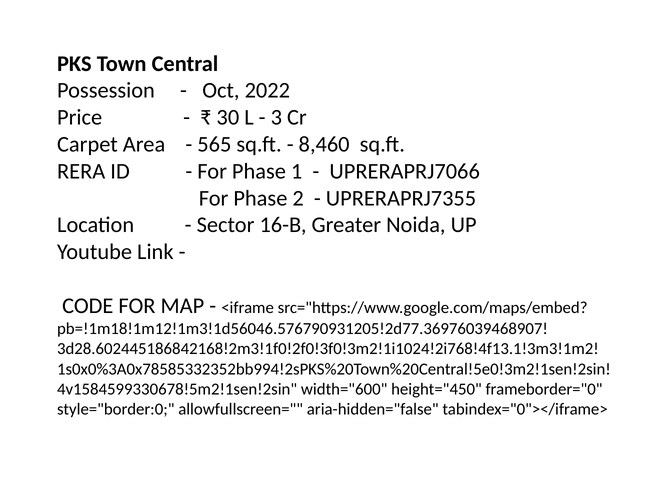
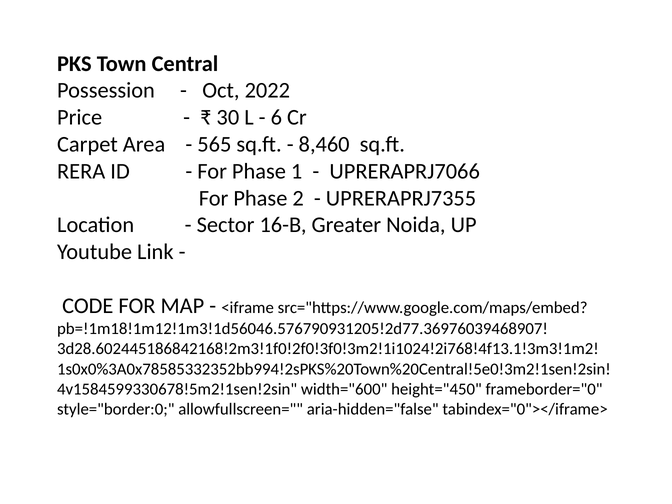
3: 3 -> 6
